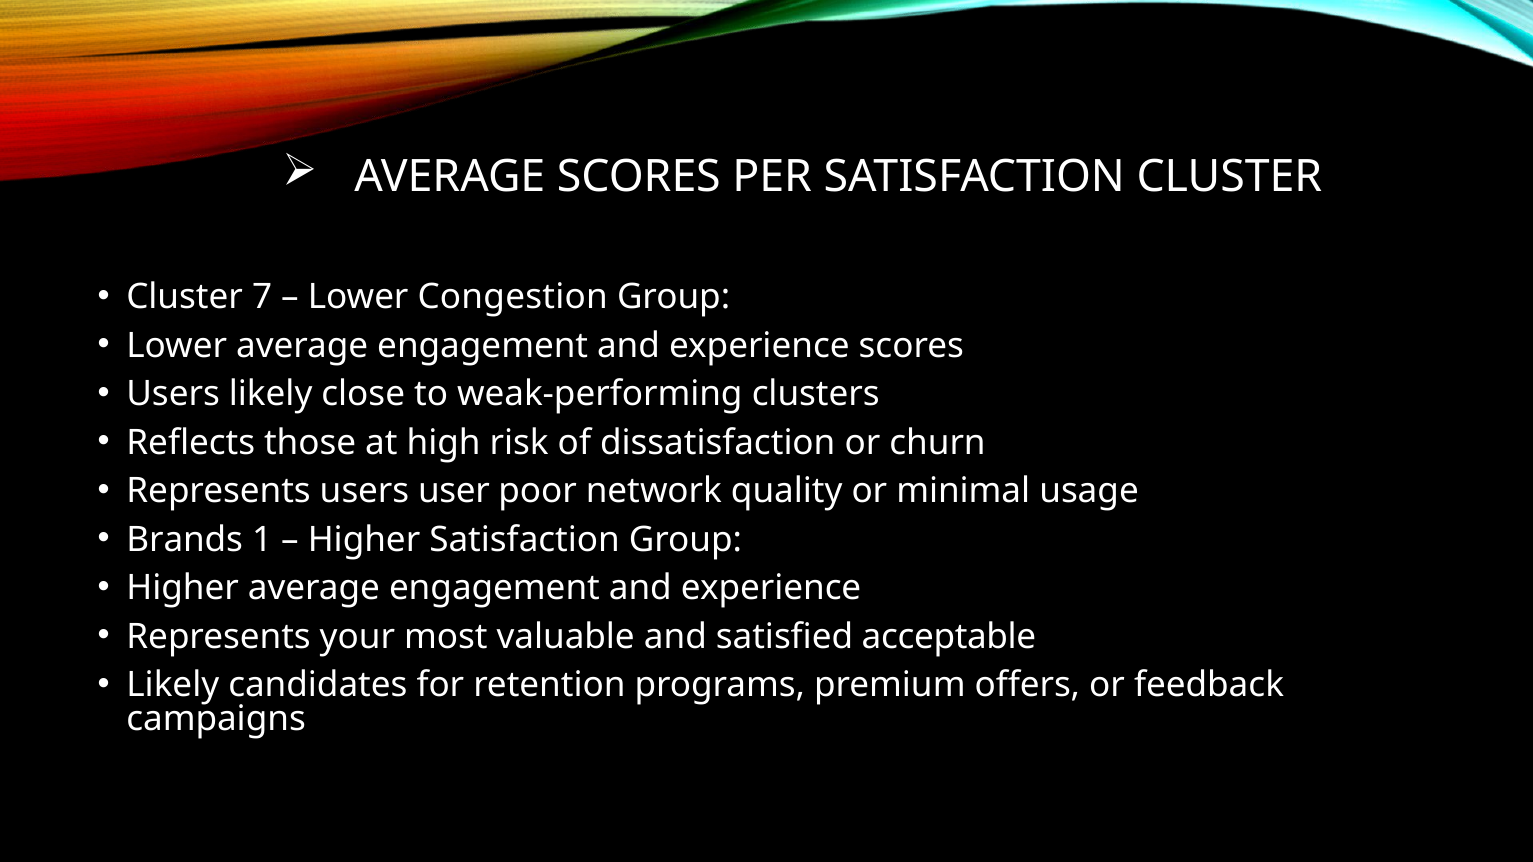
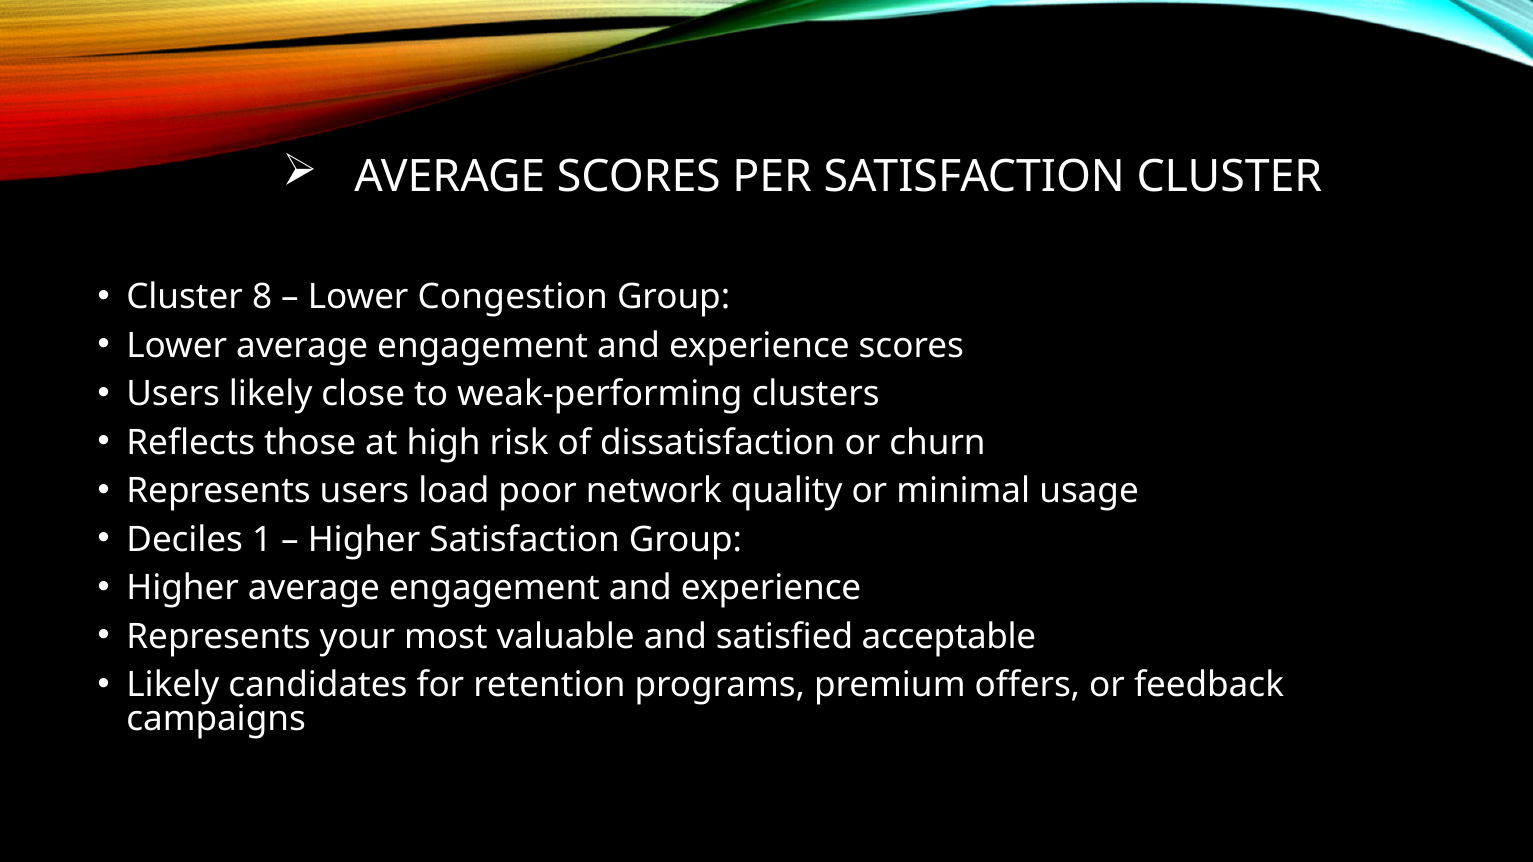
7: 7 -> 8
user: user -> load
Brands: Brands -> Deciles
